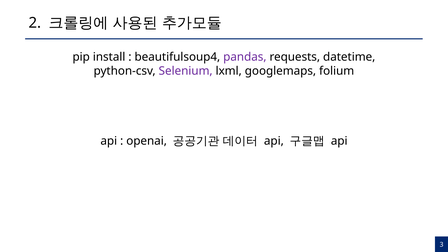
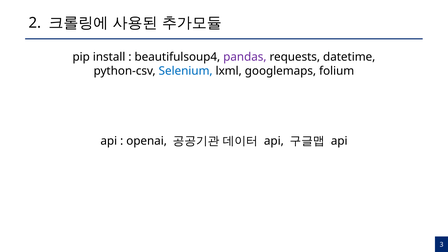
Selenium colour: purple -> blue
